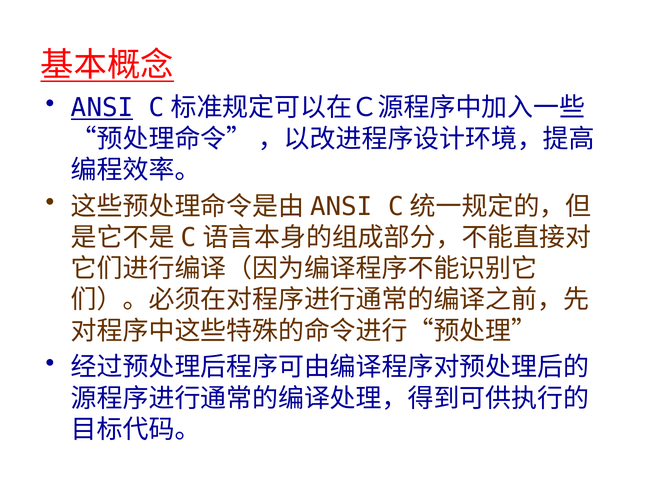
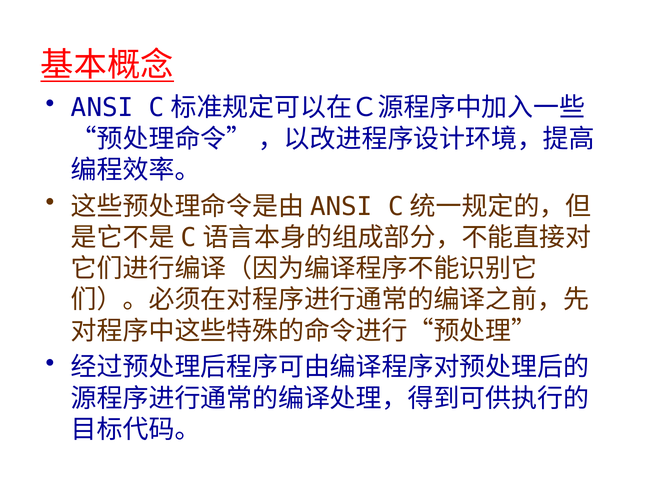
ANSI underline: present -> none
